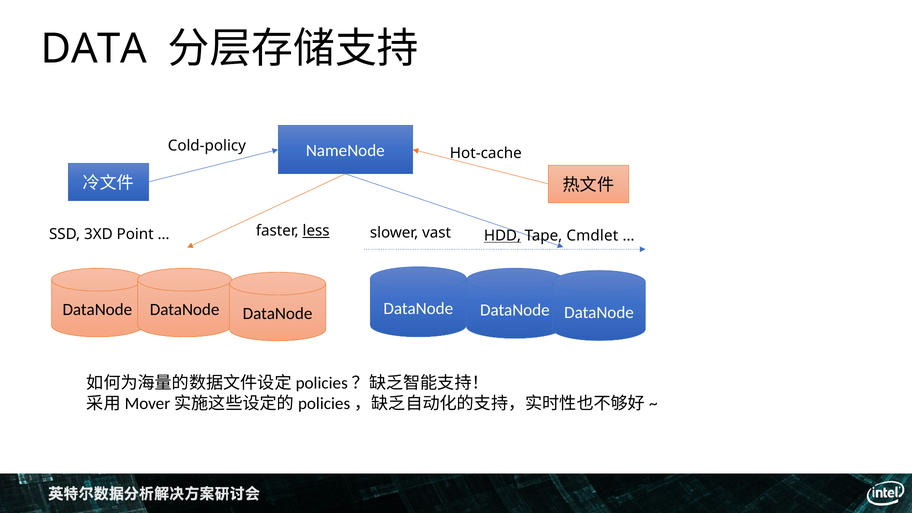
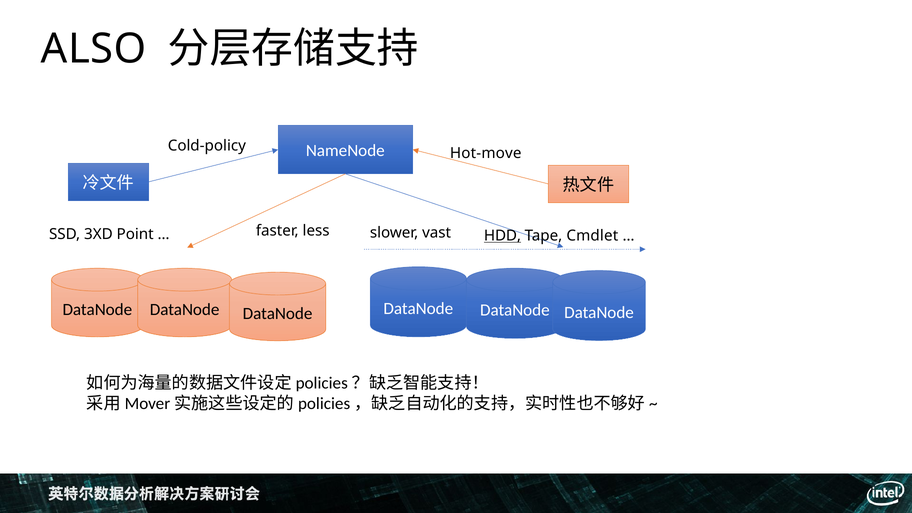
DATA: DATA -> ALSO
Hot-cache: Hot-cache -> Hot-move
less underline: present -> none
